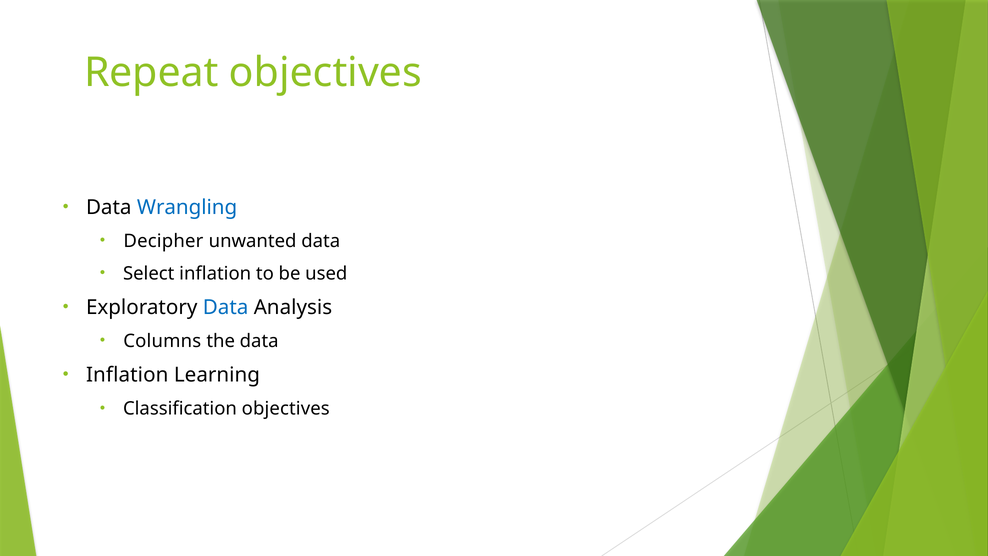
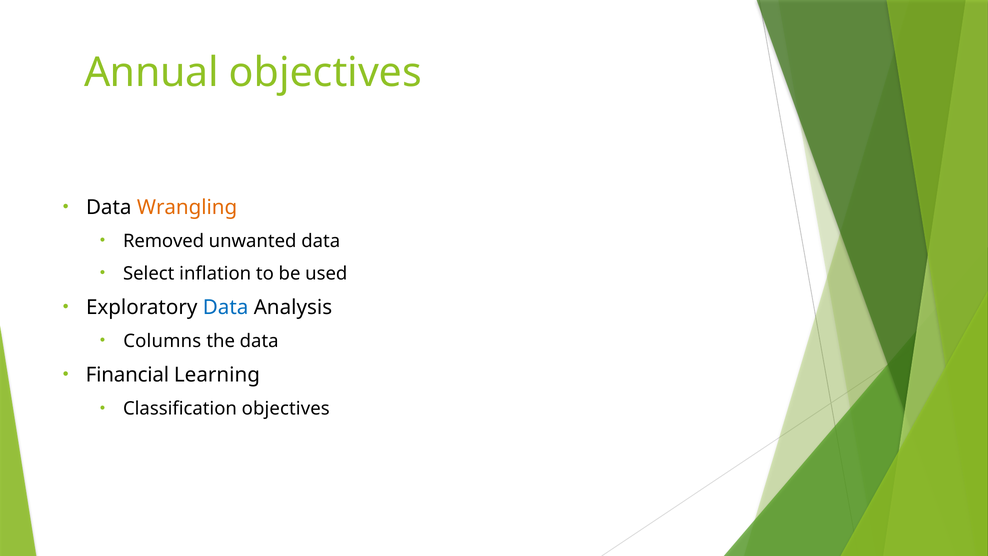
Repeat: Repeat -> Annual
Wrangling colour: blue -> orange
Decipher: Decipher -> Removed
Inflation at (127, 375): Inflation -> Financial
